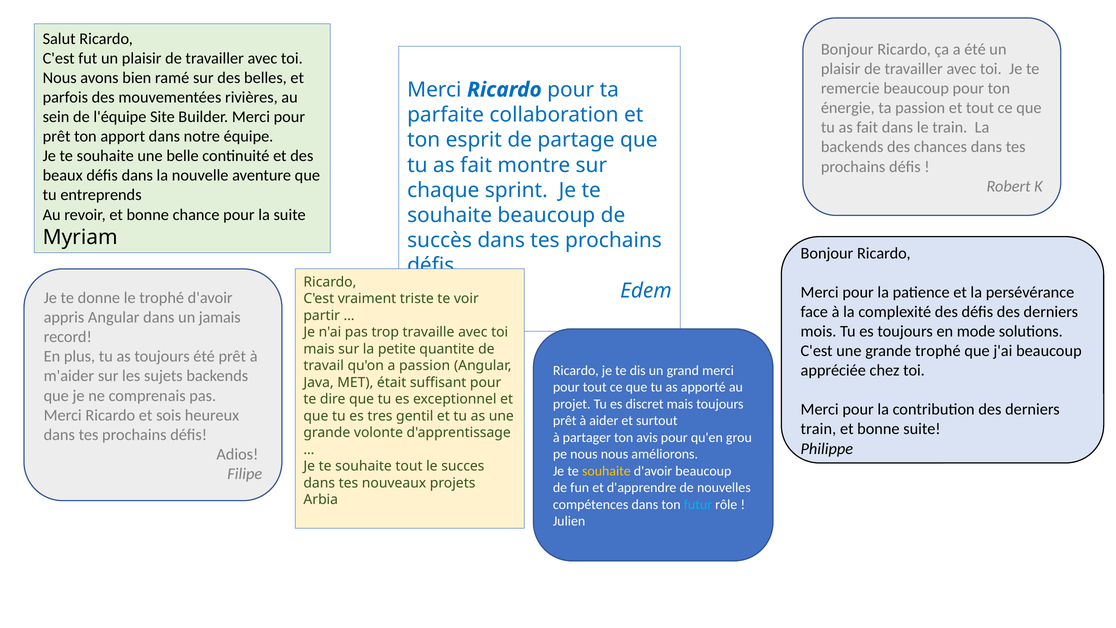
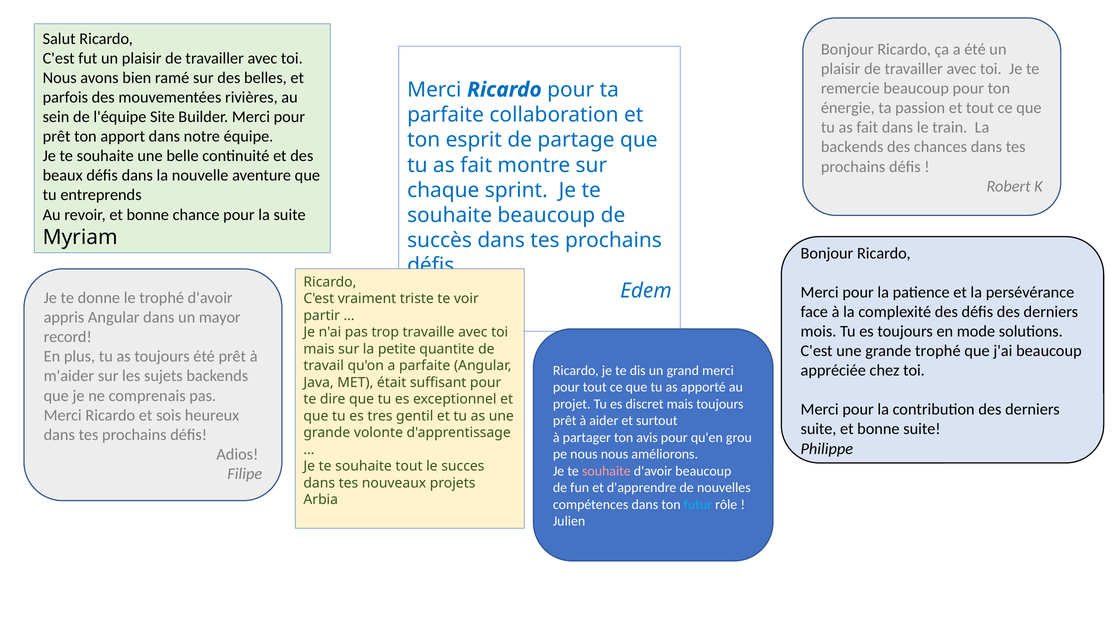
jamais: jamais -> mayor
a passion: passion -> parfaite
train at (818, 429): train -> suite
souhaite at (606, 471) colour: yellow -> pink
